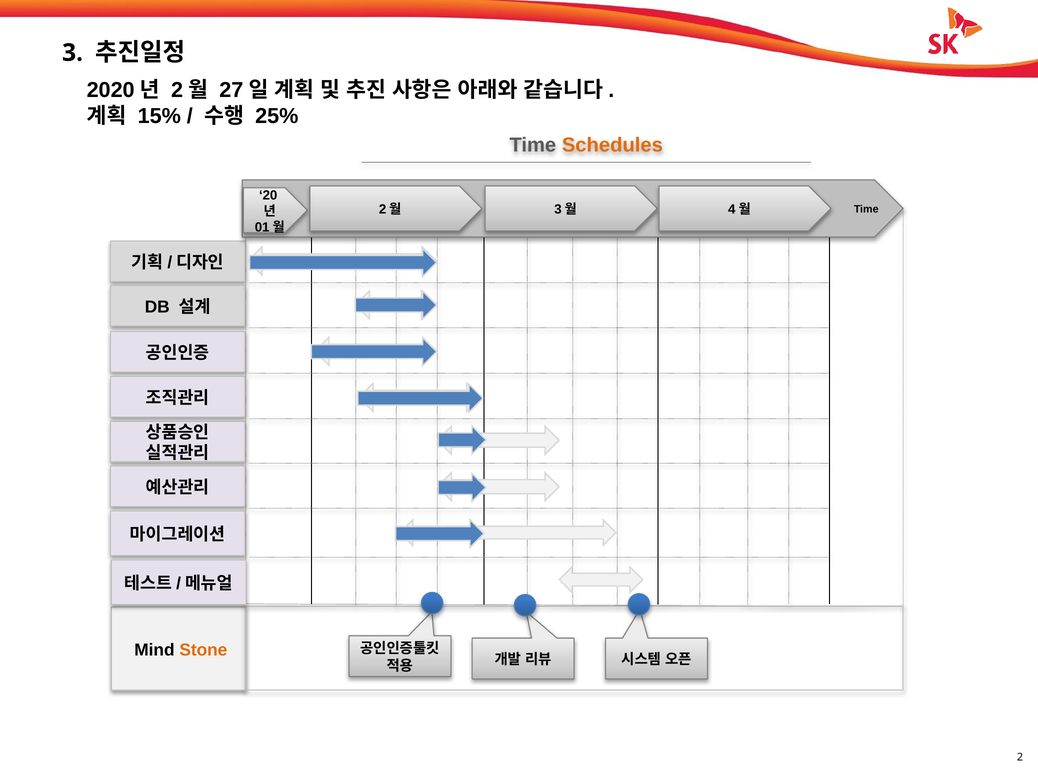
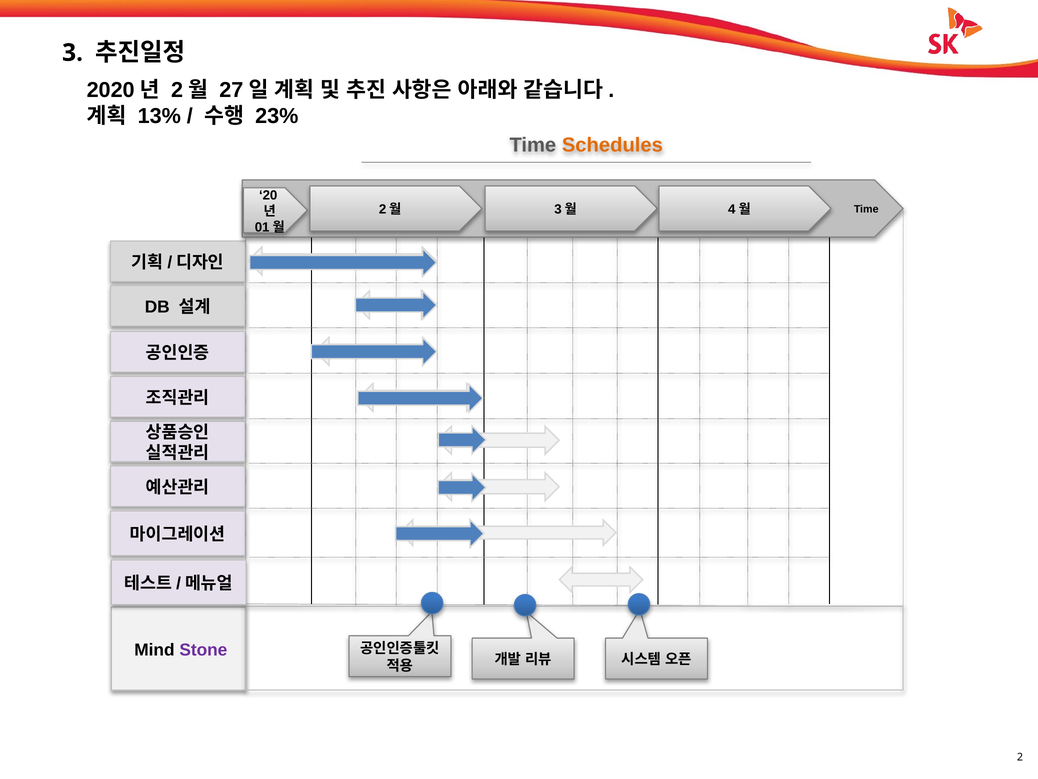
15%: 15% -> 13%
25%: 25% -> 23%
Stone colour: orange -> purple
